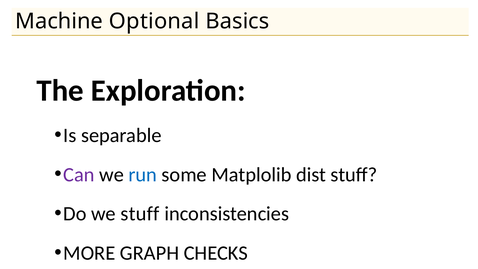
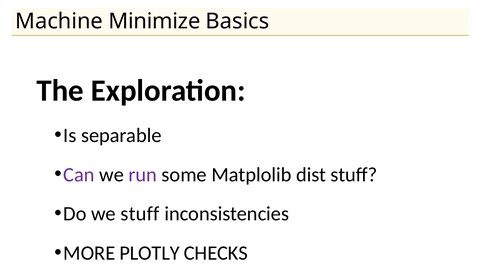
Optional: Optional -> Minimize
run colour: blue -> purple
GRAPH: GRAPH -> PLOTLY
